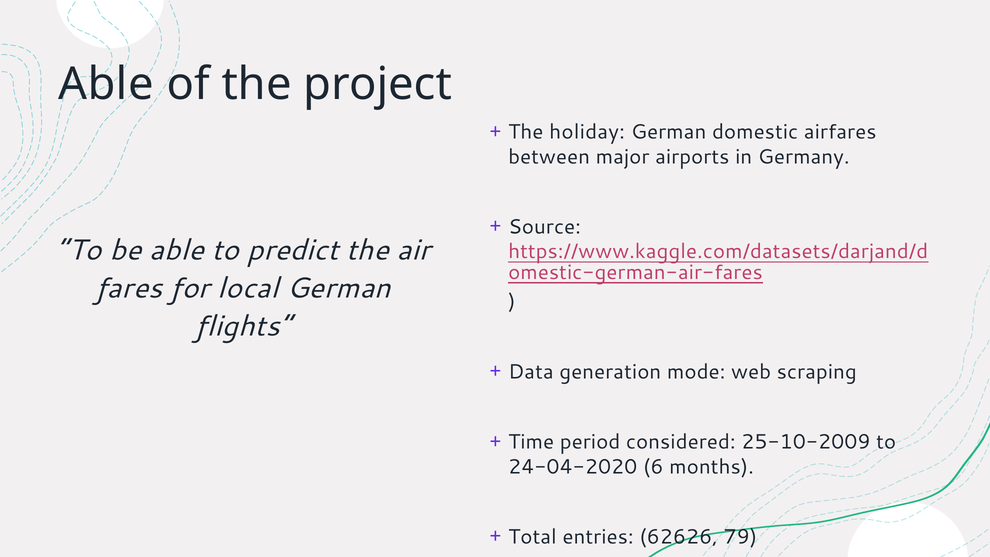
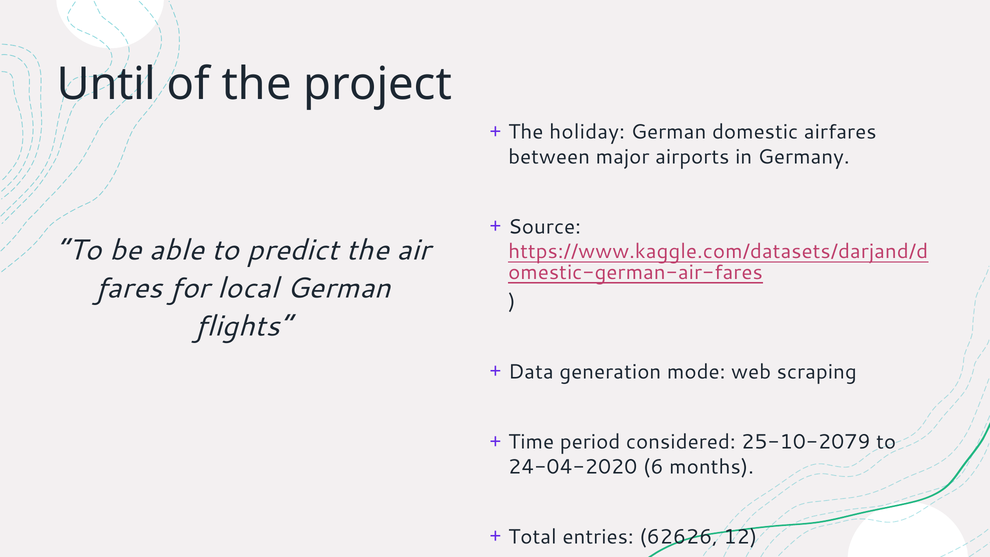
Able at (106, 84): Able -> Until
25-10-2009: 25-10-2009 -> 25-10-2079
79: 79 -> 12
